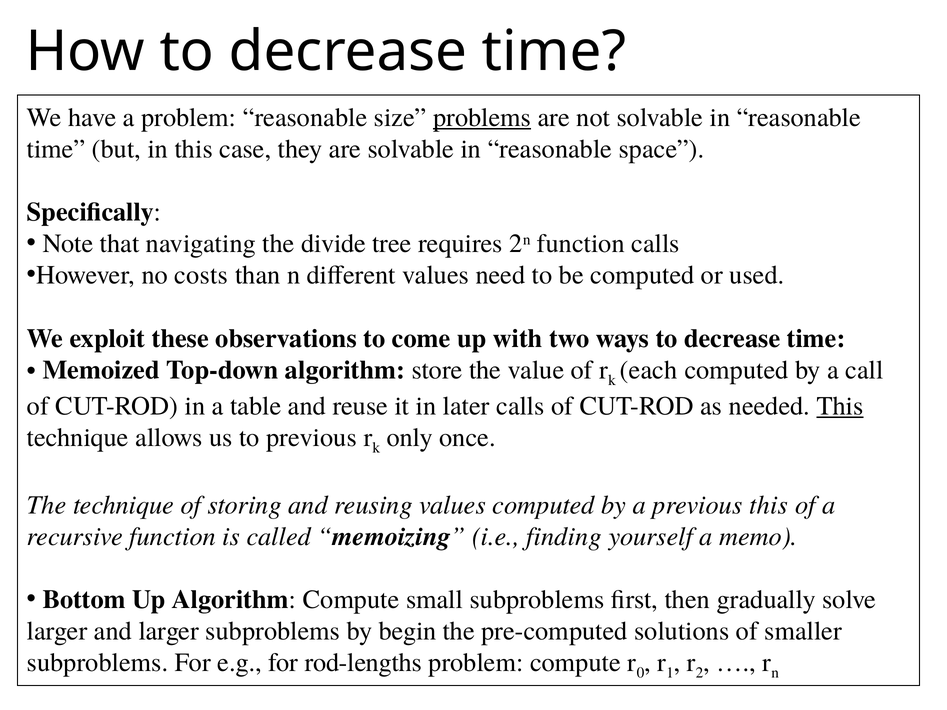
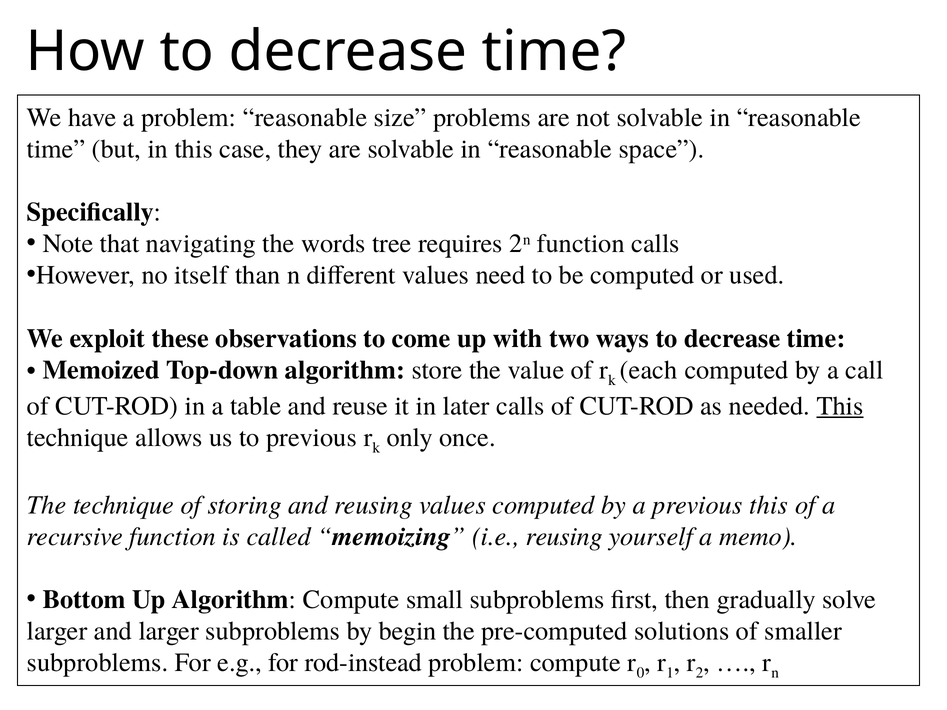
problems underline: present -> none
divide: divide -> words
costs: costs -> itself
i.e finding: finding -> reusing
rod-lengths: rod-lengths -> rod-instead
